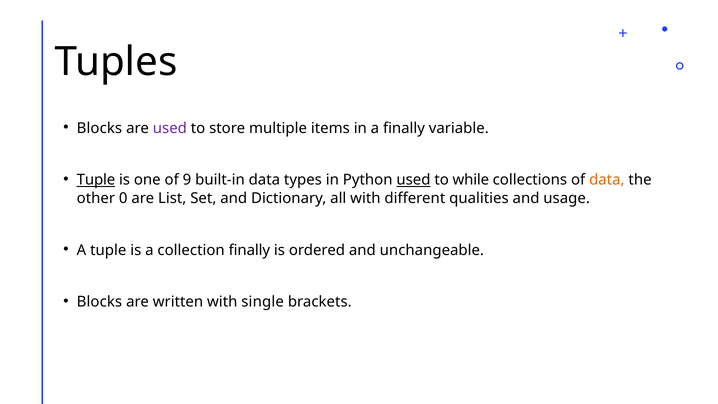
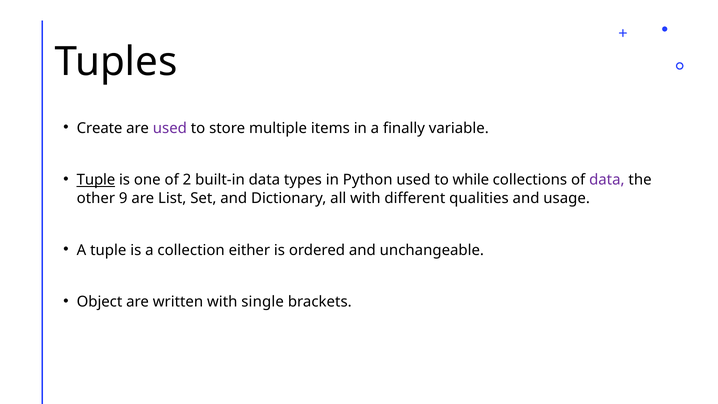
Blocks at (99, 128): Blocks -> Create
9: 9 -> 2
used at (413, 180) underline: present -> none
data at (607, 180) colour: orange -> purple
0: 0 -> 9
collection finally: finally -> either
Blocks at (99, 302): Blocks -> Object
